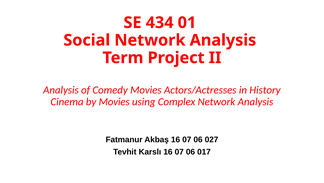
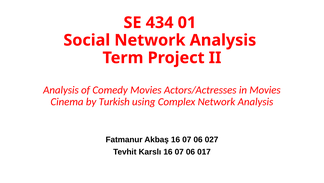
in History: History -> Movies
by Movies: Movies -> Turkish
